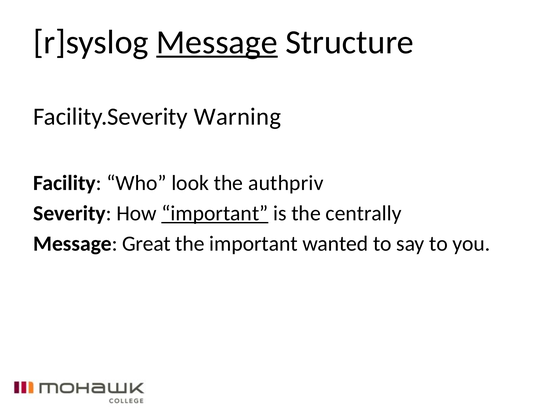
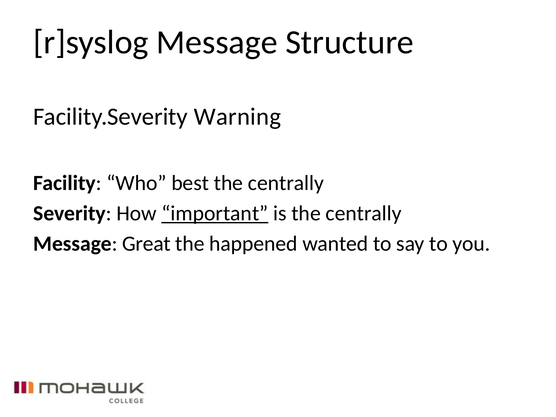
Message at (217, 42) underline: present -> none
look: look -> best
authpriv at (286, 183): authpriv -> centrally
the important: important -> happened
